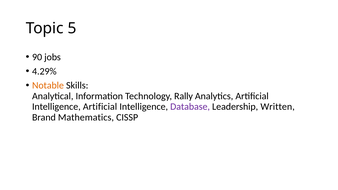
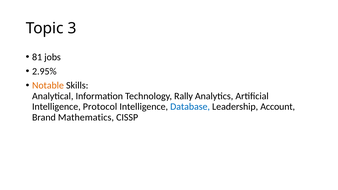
5: 5 -> 3
90: 90 -> 81
4.29%: 4.29% -> 2.95%
Intelligence Artificial: Artificial -> Protocol
Database colour: purple -> blue
Written: Written -> Account
